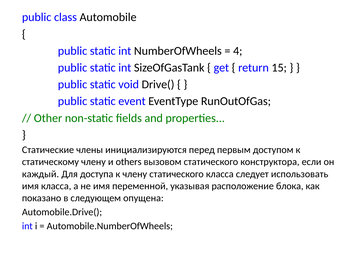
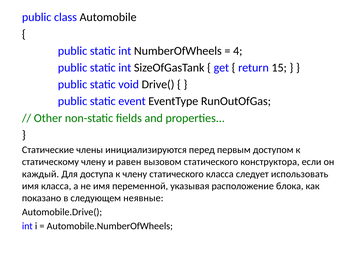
others: others -> равен
опущена: опущена -> неявные
